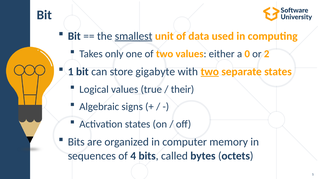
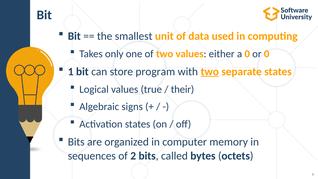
smallest underline: present -> none
or 2: 2 -> 0
gigabyte: gigabyte -> program
4: 4 -> 2
